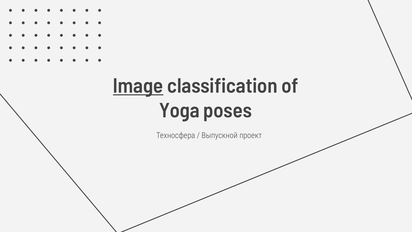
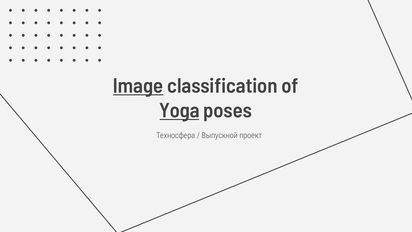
Yoga underline: none -> present
